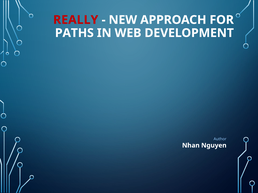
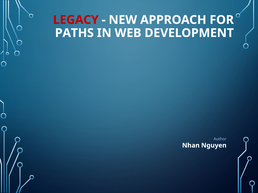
REALLY: REALLY -> LEGACY
